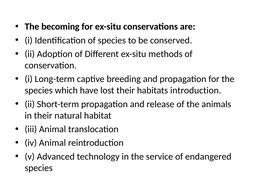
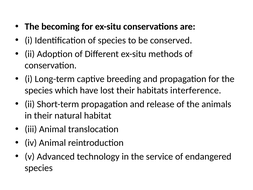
introduction: introduction -> interference
